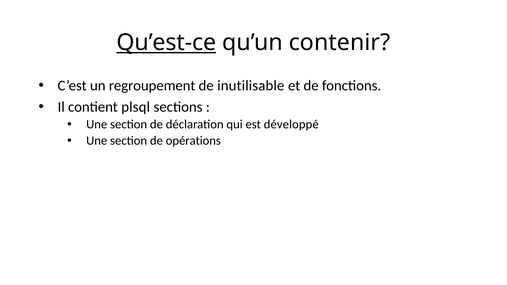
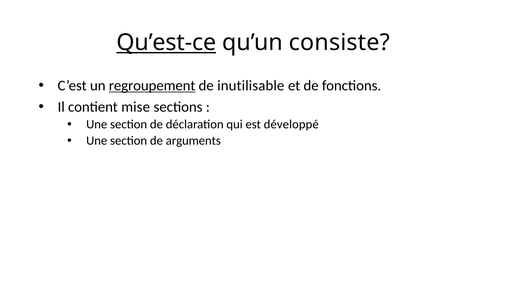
contenir: contenir -> consiste
regroupement underline: none -> present
plsql: plsql -> mise
opérations: opérations -> arguments
